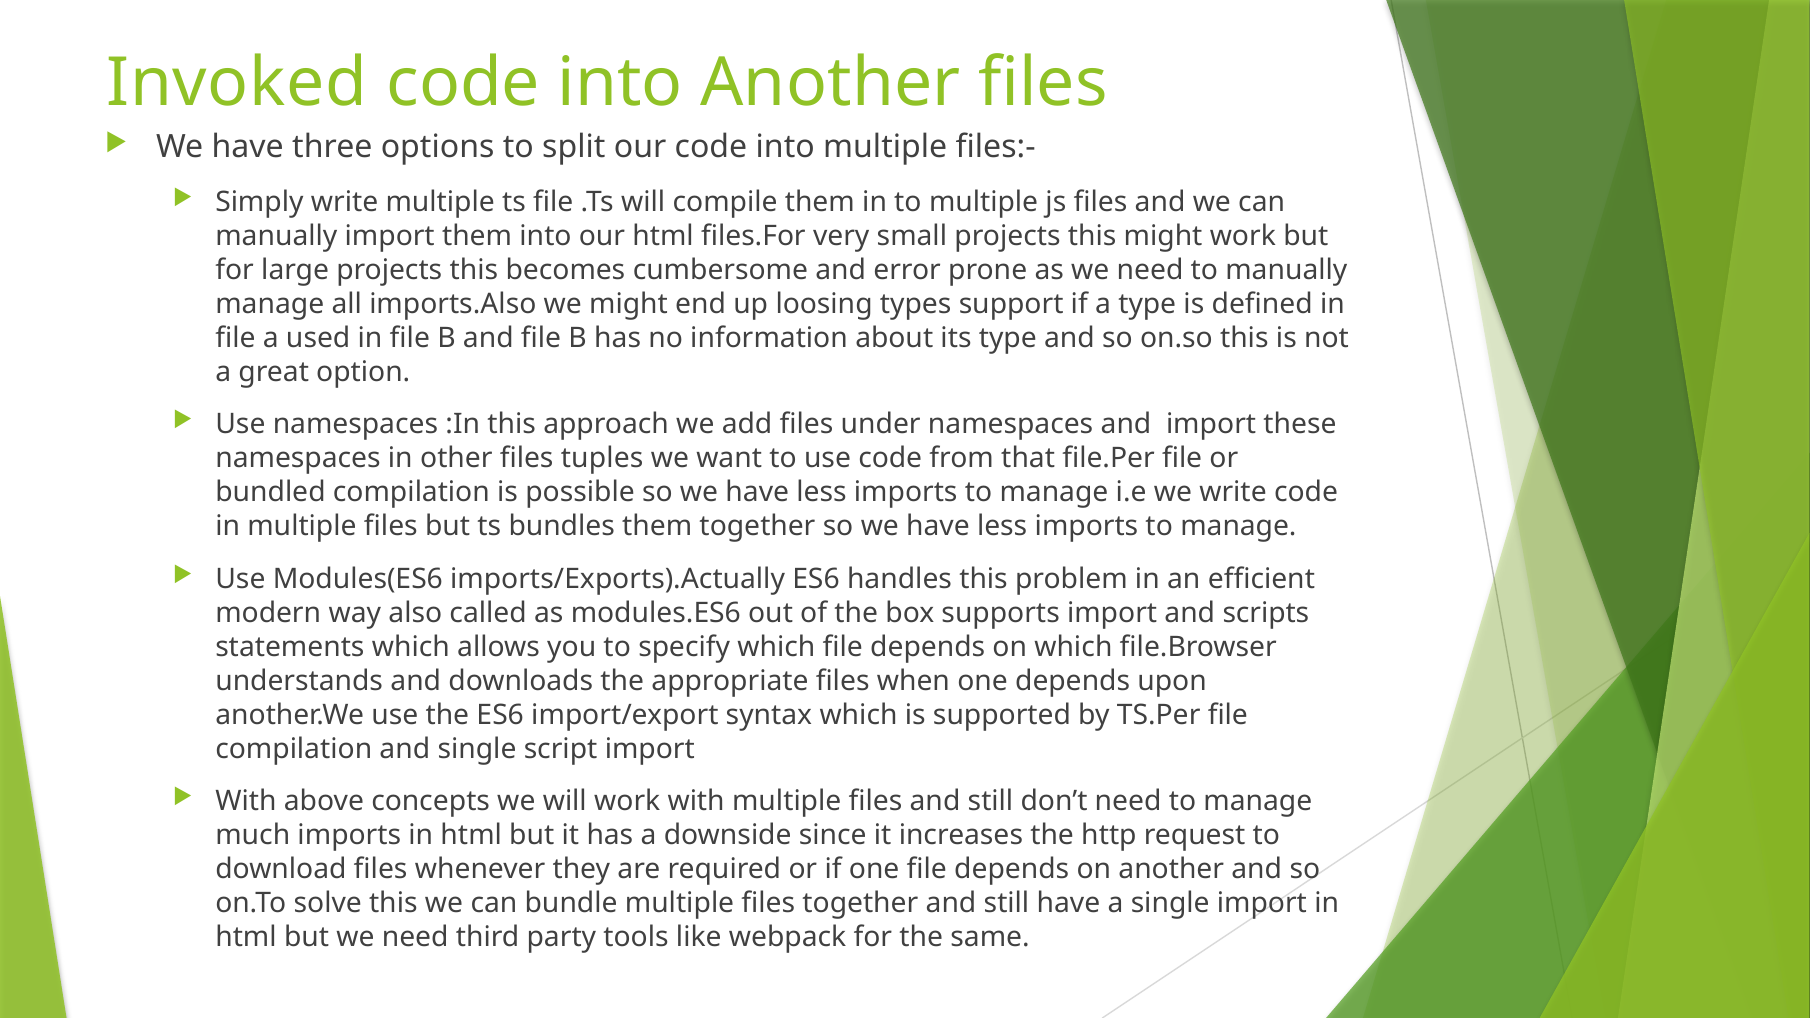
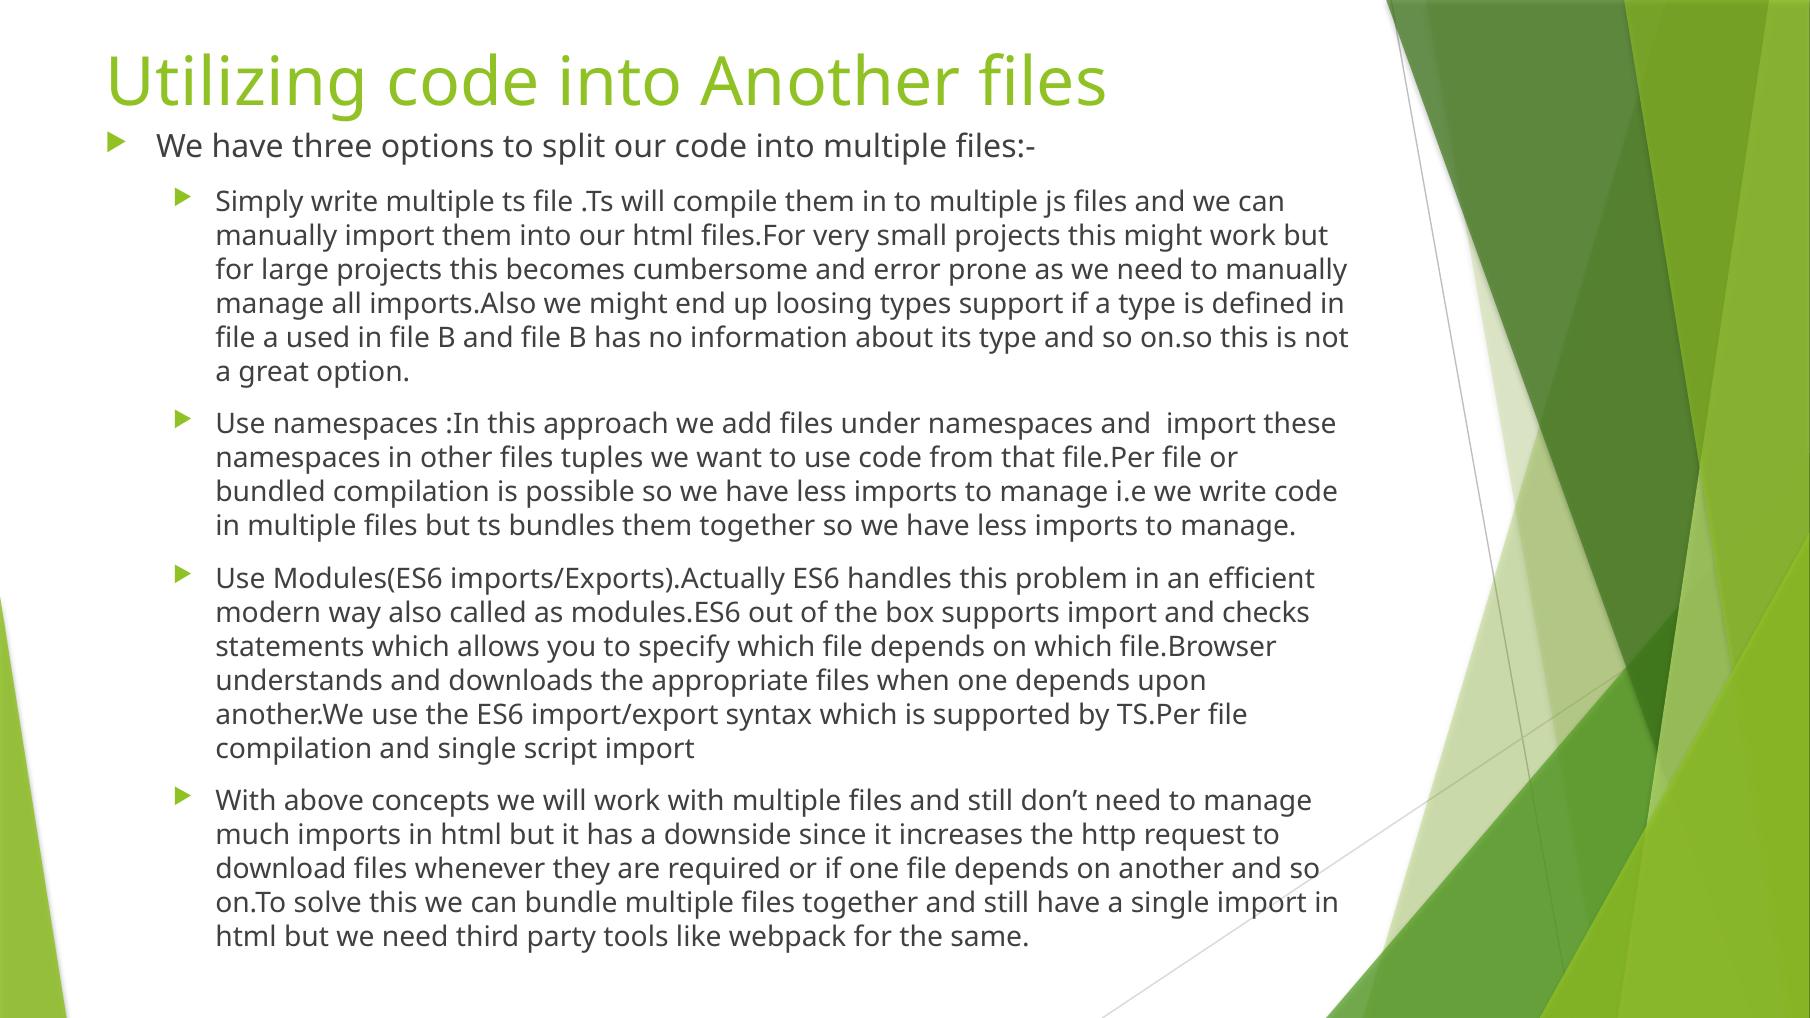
Invoked: Invoked -> Utilizing
scripts: scripts -> checks
